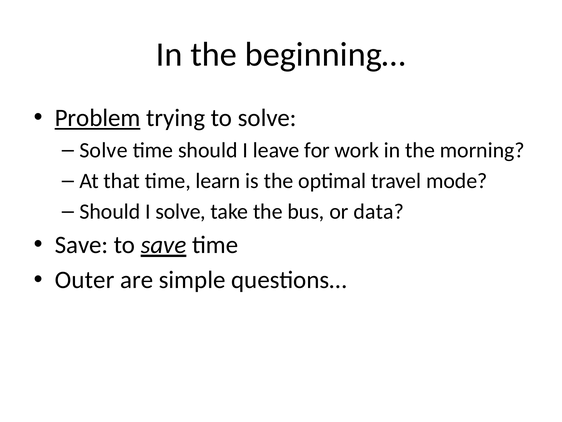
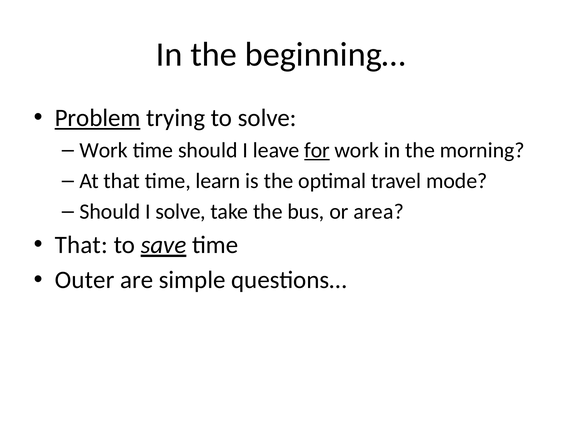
Solve at (103, 150): Solve -> Work
for underline: none -> present
data: data -> area
Save at (81, 245): Save -> That
